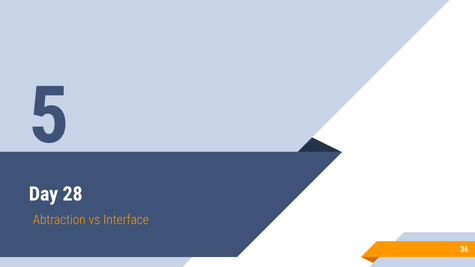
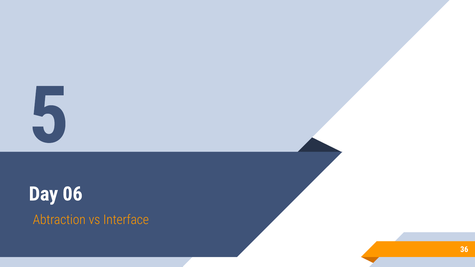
28: 28 -> 06
